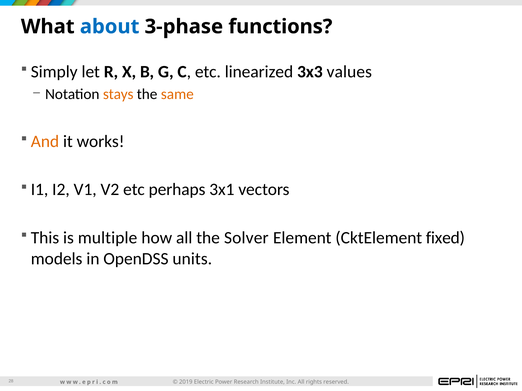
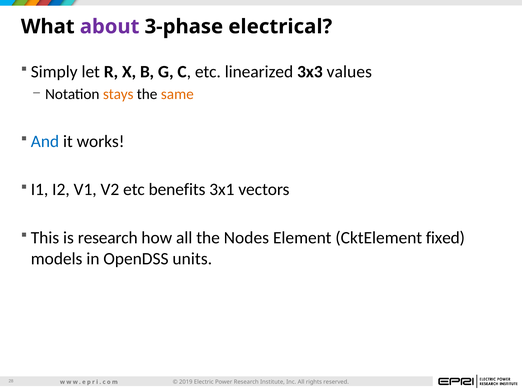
about colour: blue -> purple
functions: functions -> electrical
And colour: orange -> blue
perhaps: perhaps -> benefits
is multiple: multiple -> research
Solver: Solver -> Nodes
